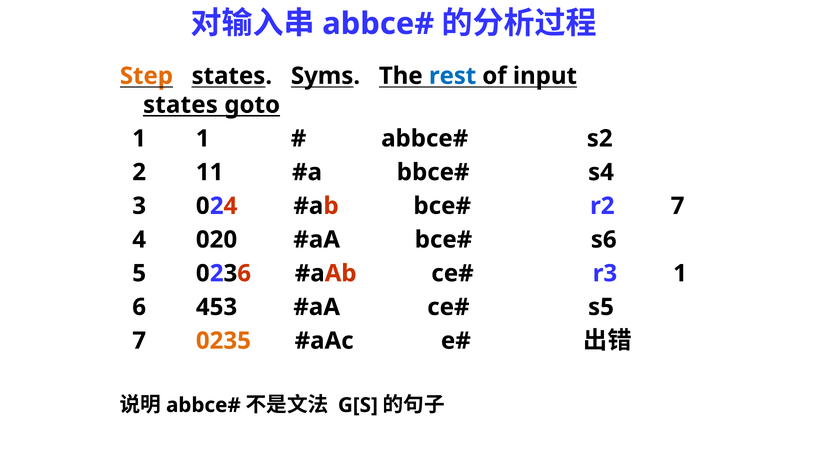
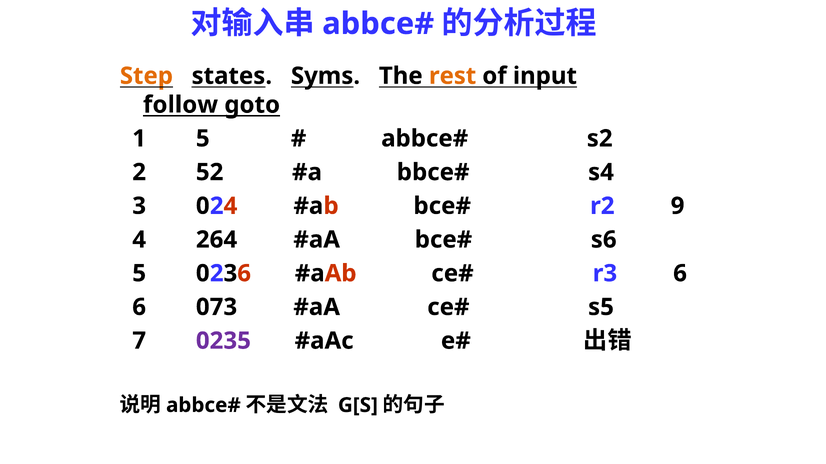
rest colour: blue -> orange
states at (180, 105): states -> follow
1 1: 1 -> 5
11: 11 -> 52
r2 7: 7 -> 9
020: 020 -> 264
r3 1: 1 -> 6
453: 453 -> 073
0235 colour: orange -> purple
